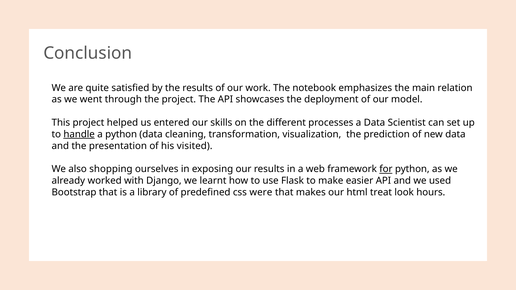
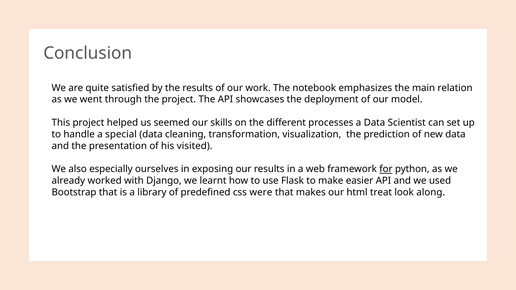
entered: entered -> seemed
handle underline: present -> none
a python: python -> special
shopping: shopping -> especially
hours: hours -> along
